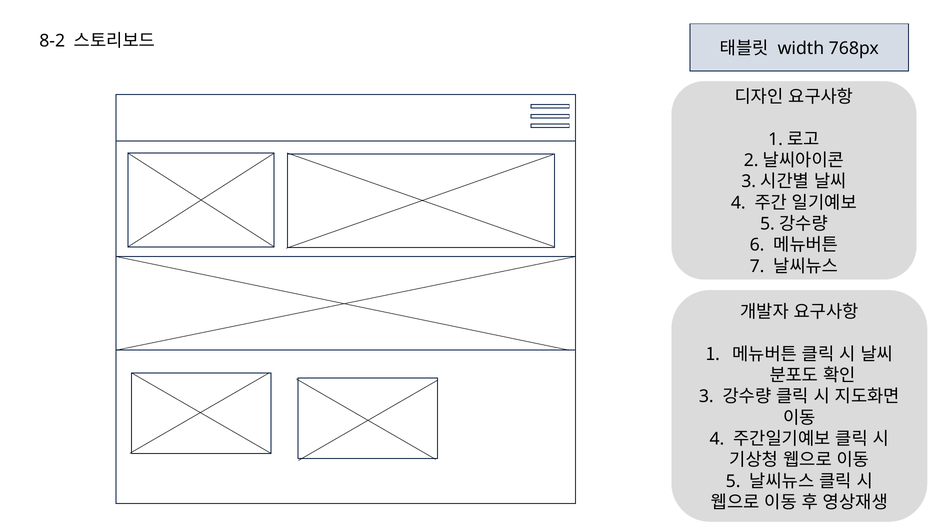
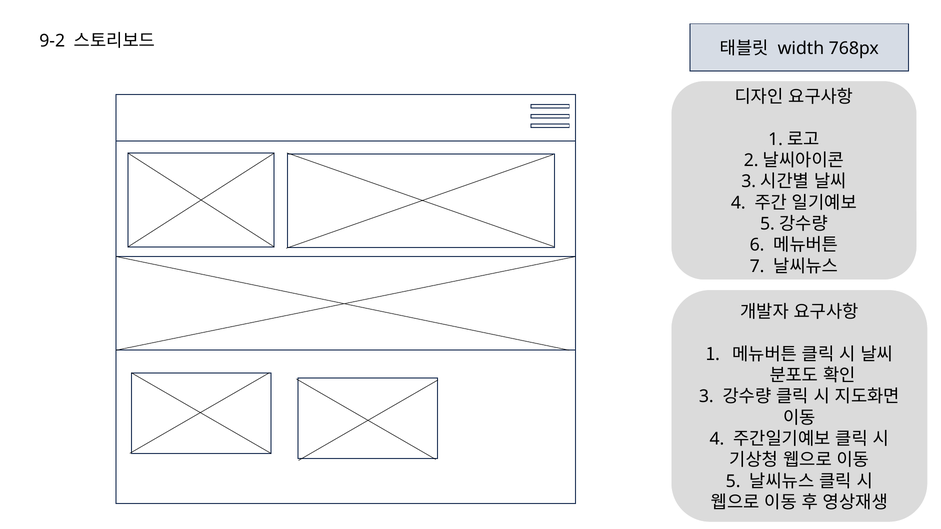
8-2: 8-2 -> 9-2
